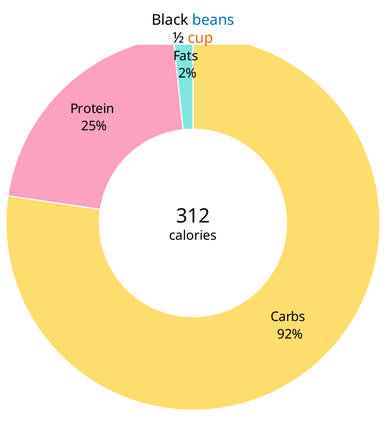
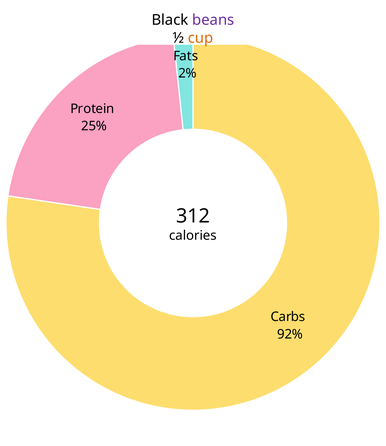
beans colour: blue -> purple
